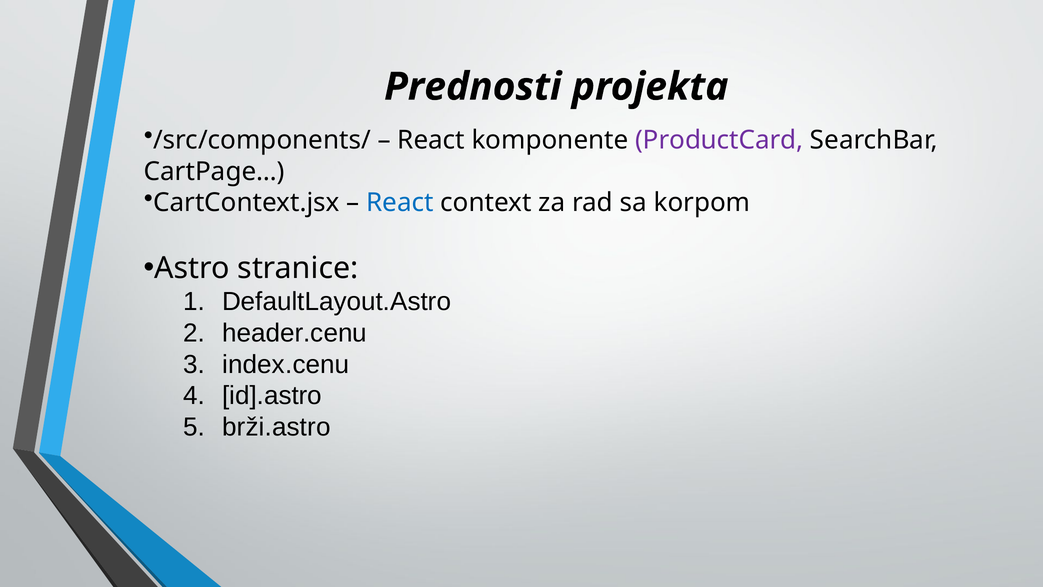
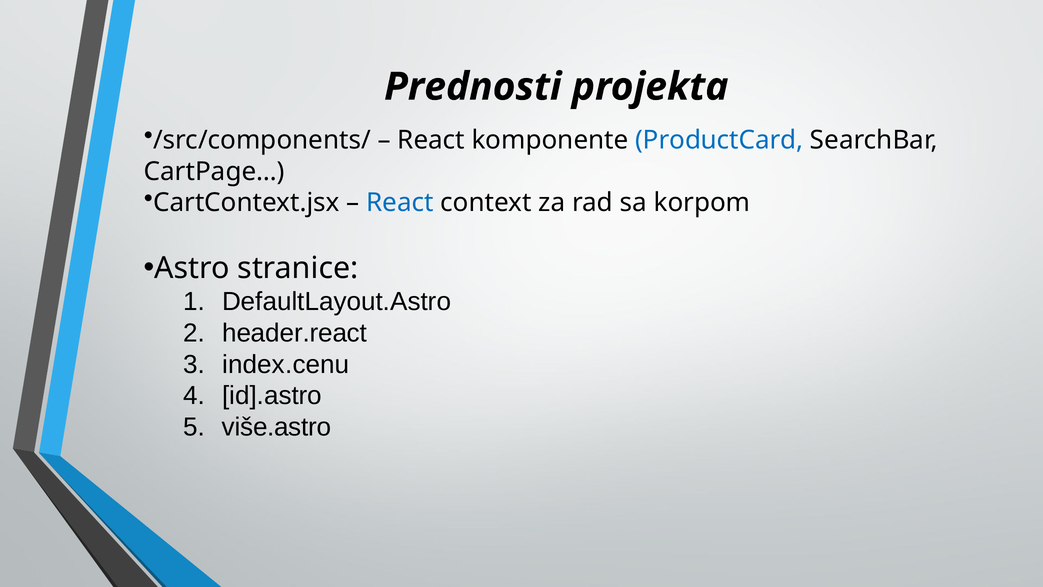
ProductCard colour: purple -> blue
header.cenu: header.cenu -> header.react
brži.astro: brži.astro -> više.astro
